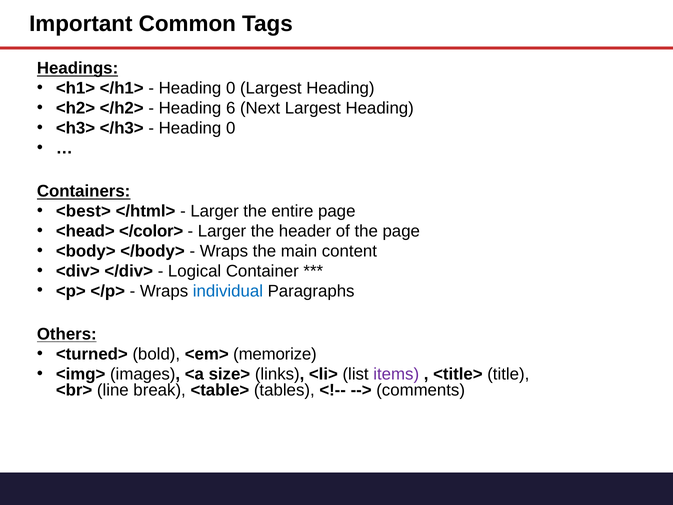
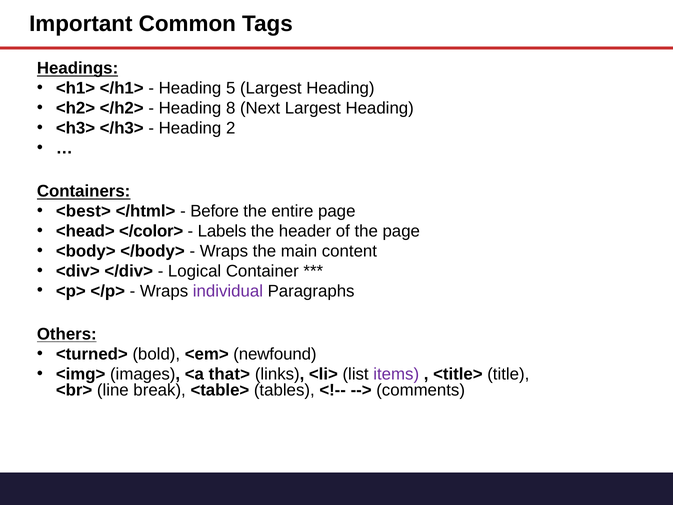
0 at (231, 88): 0 -> 5
6: 6 -> 8
0 at (231, 128): 0 -> 2
Larger at (215, 211): Larger -> Before
Larger at (222, 231): Larger -> Labels
individual colour: blue -> purple
memorize: memorize -> newfound
size>: size> -> that>
